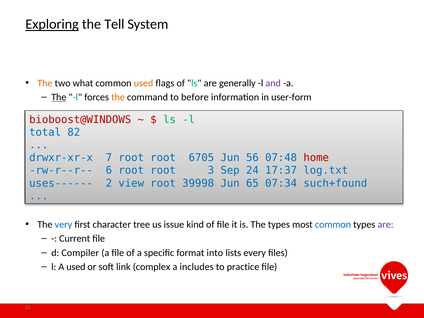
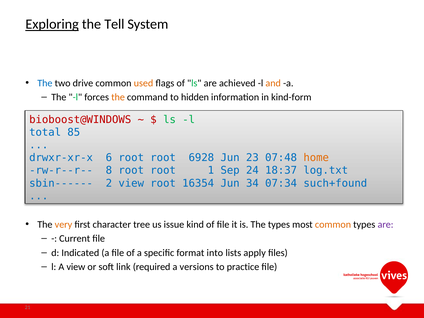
The at (45, 83) colour: orange -> blue
what: what -> drive
generally: generally -> achieved
and colour: purple -> orange
The at (59, 97) underline: present -> none
before: before -> hidden
user-form: user-form -> kind-form
82: 82 -> 85
7: 7 -> 6
6705: 6705 -> 6928
56: 56 -> 23
home colour: red -> orange
6: 6 -> 8
3: 3 -> 1
17:37: 17:37 -> 18:37
uses------: uses------ -> sbin------
39998: 39998 -> 16354
65: 65 -> 34
very colour: blue -> orange
common at (333, 224) colour: blue -> orange
Compiler: Compiler -> Indicated
every: every -> apply
A used: used -> view
complex: complex -> required
includes: includes -> versions
